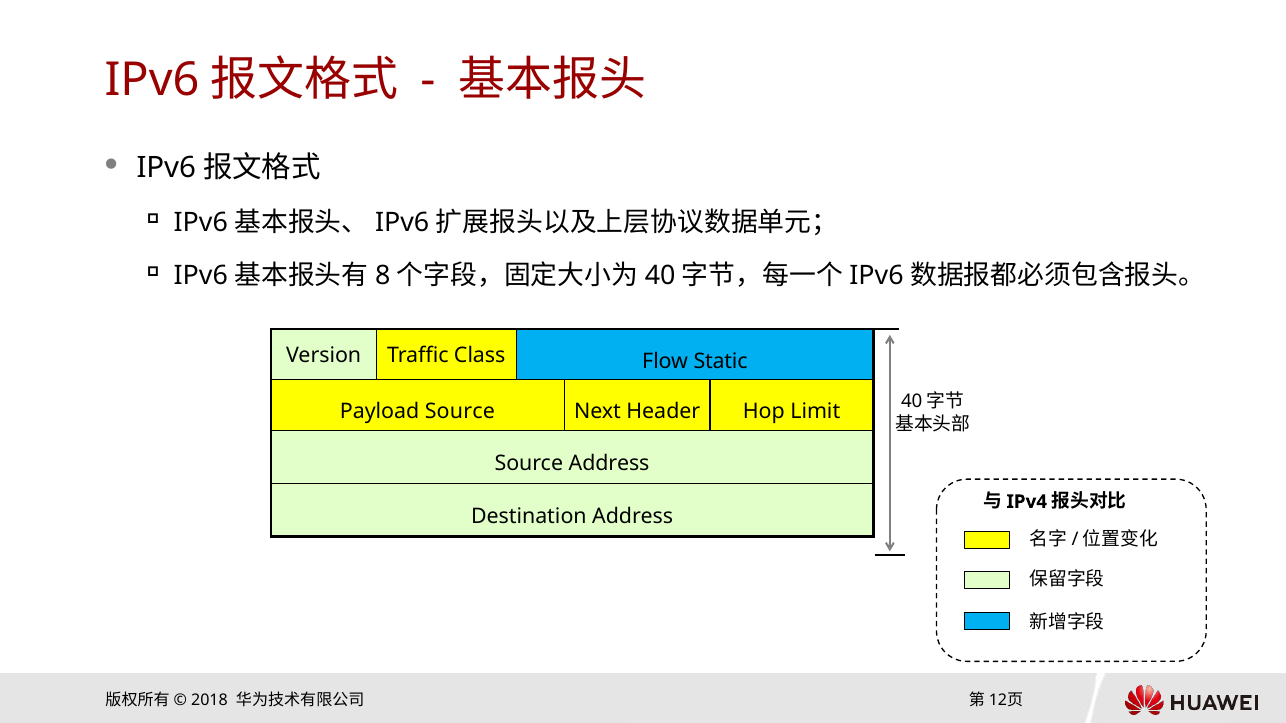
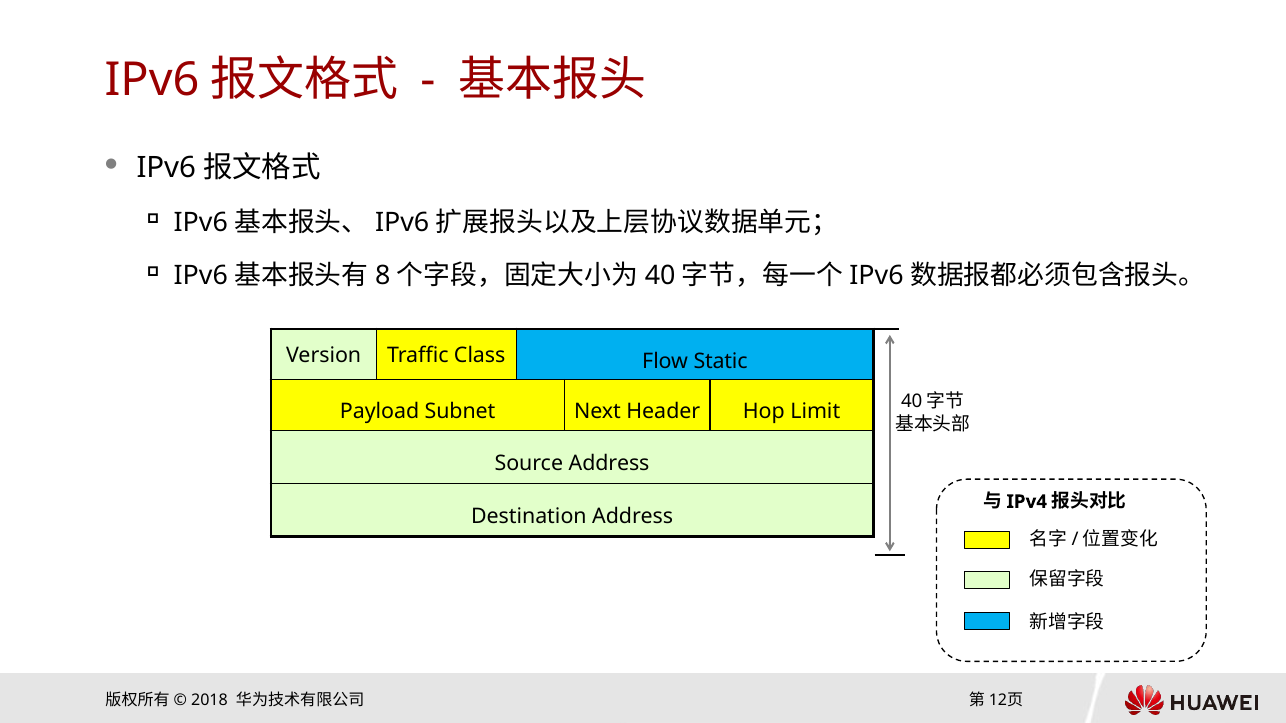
Payload Source: Source -> Subnet
